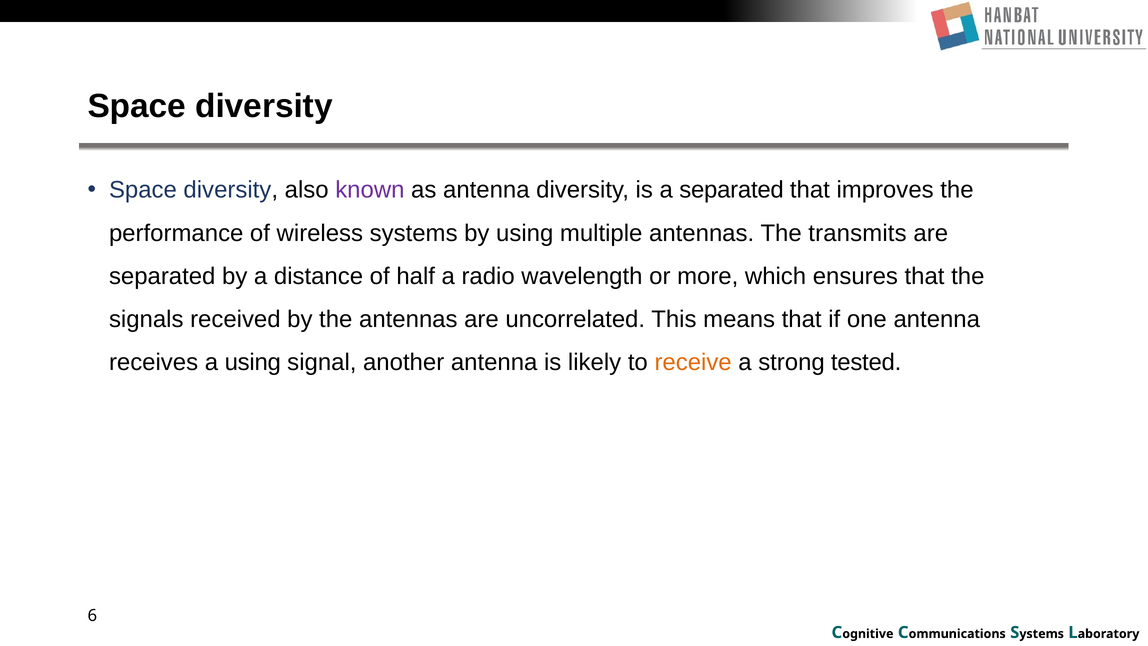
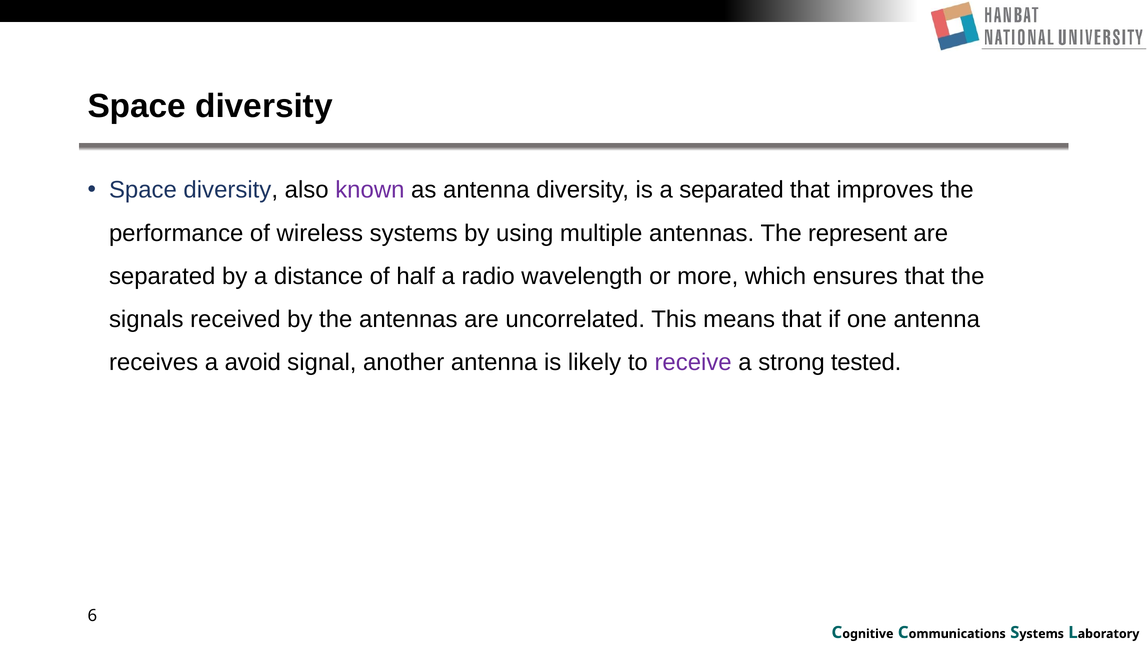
transmits: transmits -> represent
a using: using -> avoid
receive colour: orange -> purple
